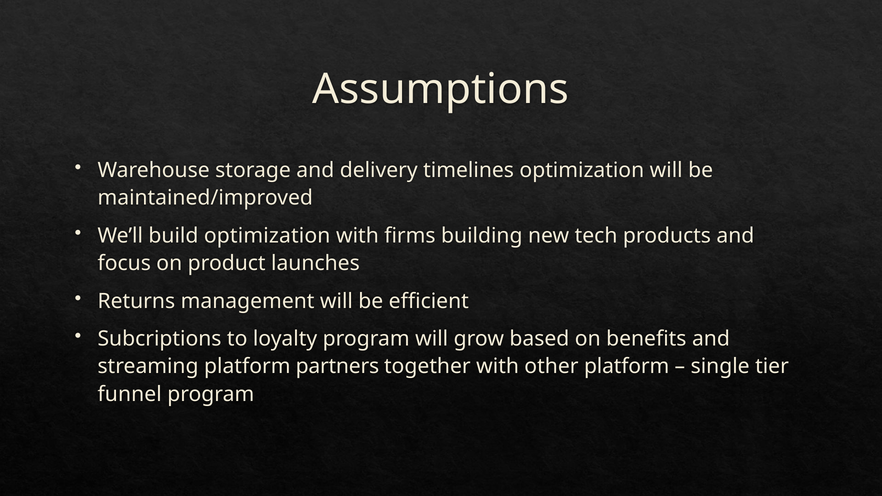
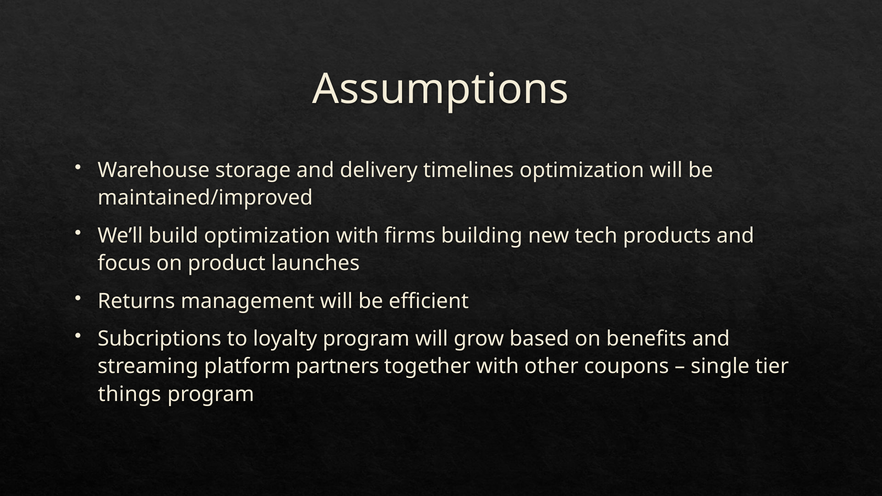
other platform: platform -> coupons
funnel: funnel -> things
